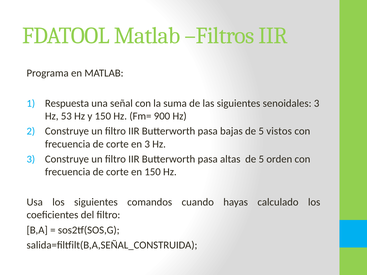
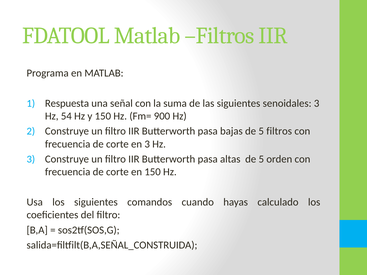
53: 53 -> 54
5 vistos: vistos -> filtros
